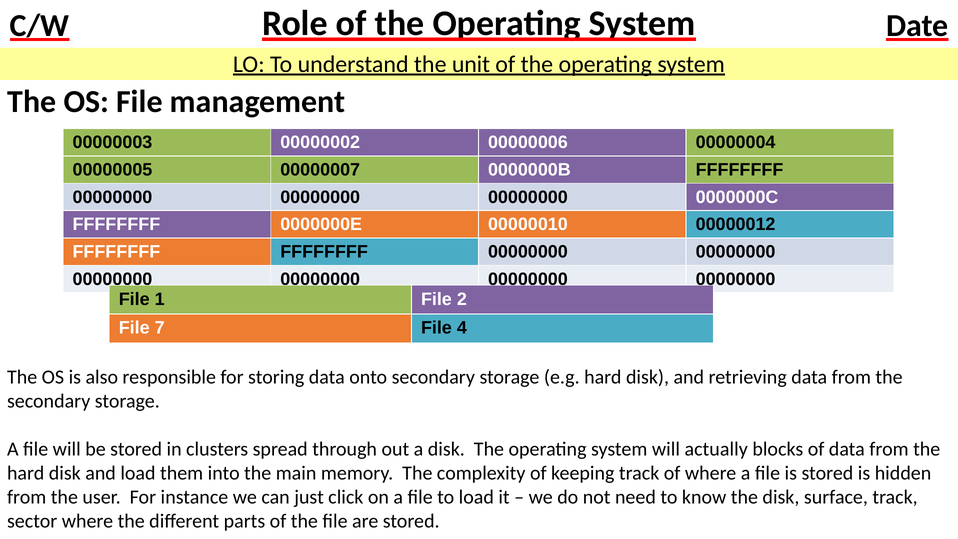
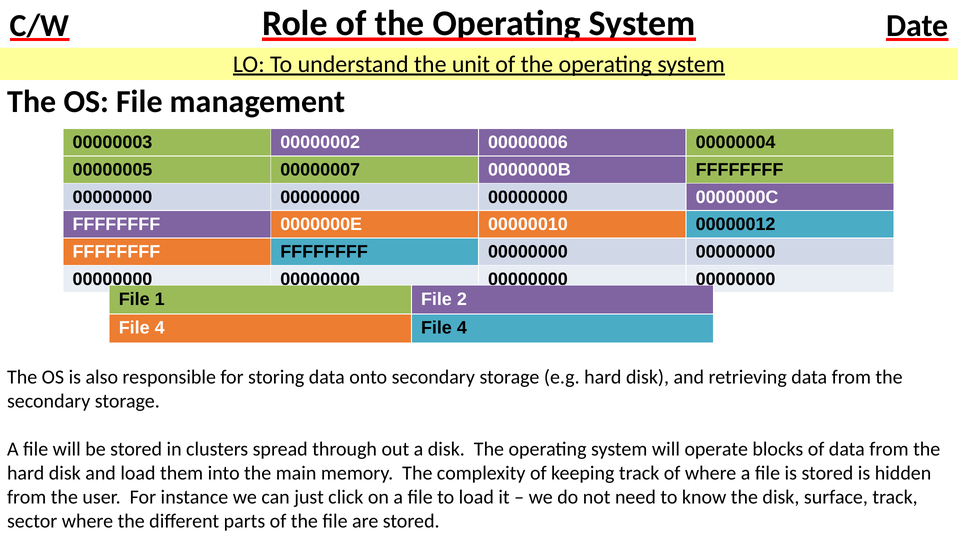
7 at (160, 328): 7 -> 4
actually: actually -> operate
